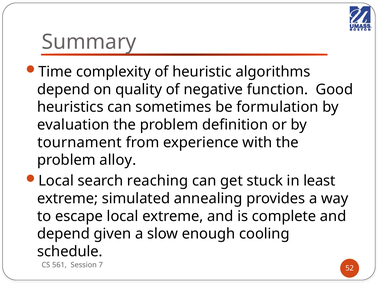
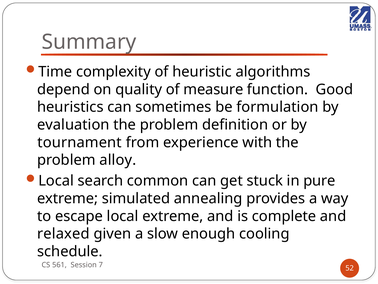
negative: negative -> measure
reaching: reaching -> common
least: least -> pure
depend at (63, 233): depend -> relaxed
